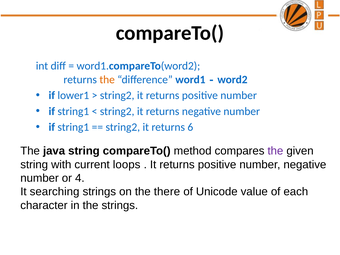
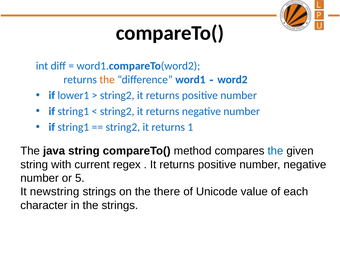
6: 6 -> 1
the at (275, 151) colour: purple -> blue
loops: loops -> regex
4: 4 -> 5
searching: searching -> newstring
